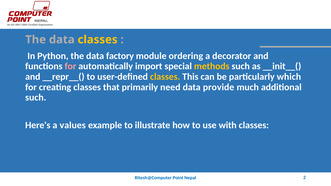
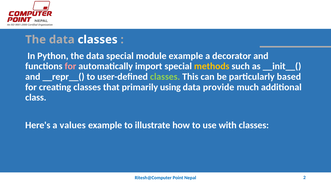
classes at (98, 40) colour: yellow -> white
data factory: factory -> special
module ordering: ordering -> example
classes at (165, 77) colour: yellow -> light green
which: which -> based
need: need -> using
such at (36, 98): such -> class
